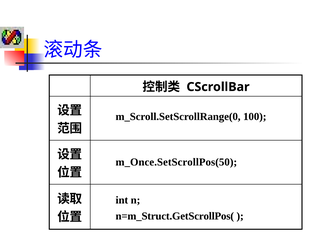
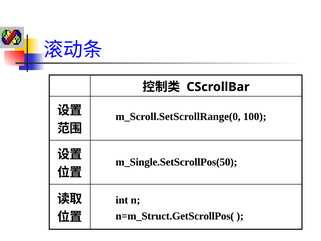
m_Once.SetScrollPos(50: m_Once.SetScrollPos(50 -> m_Single.SetScrollPos(50
